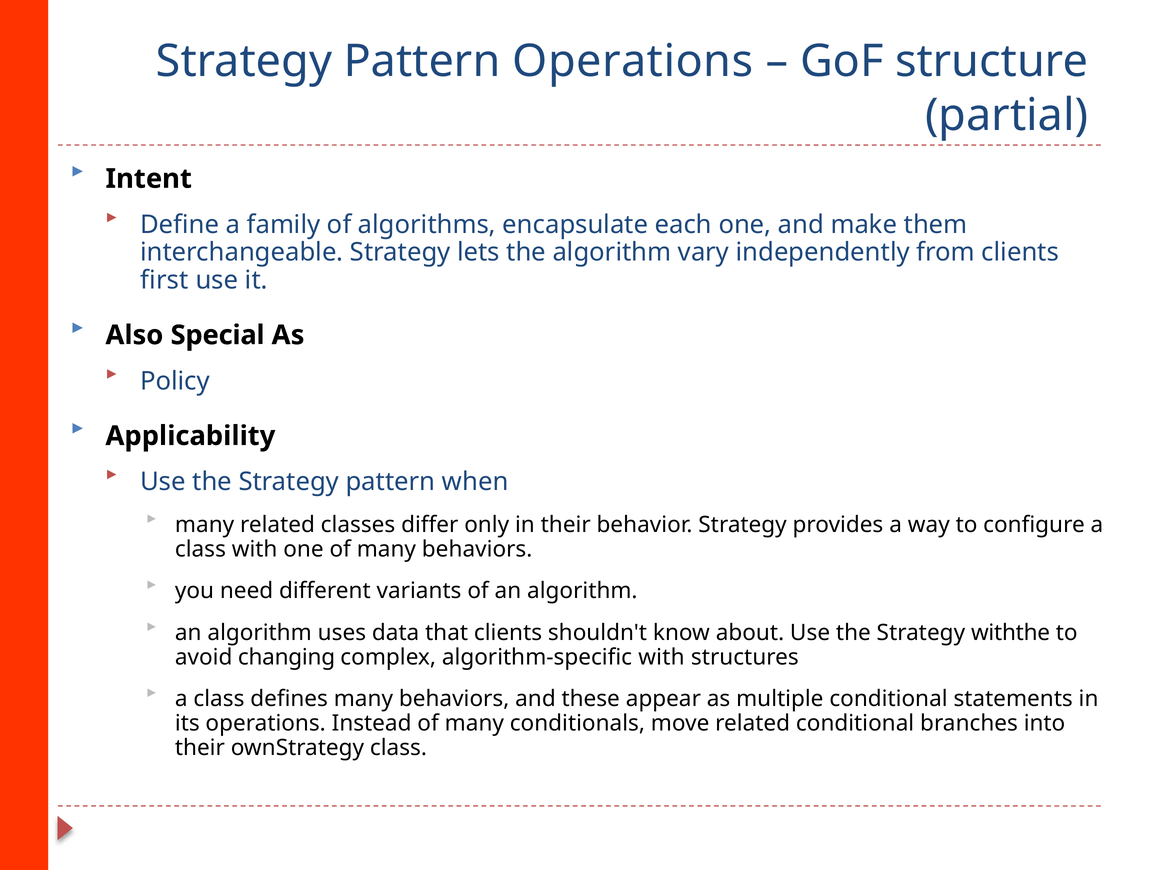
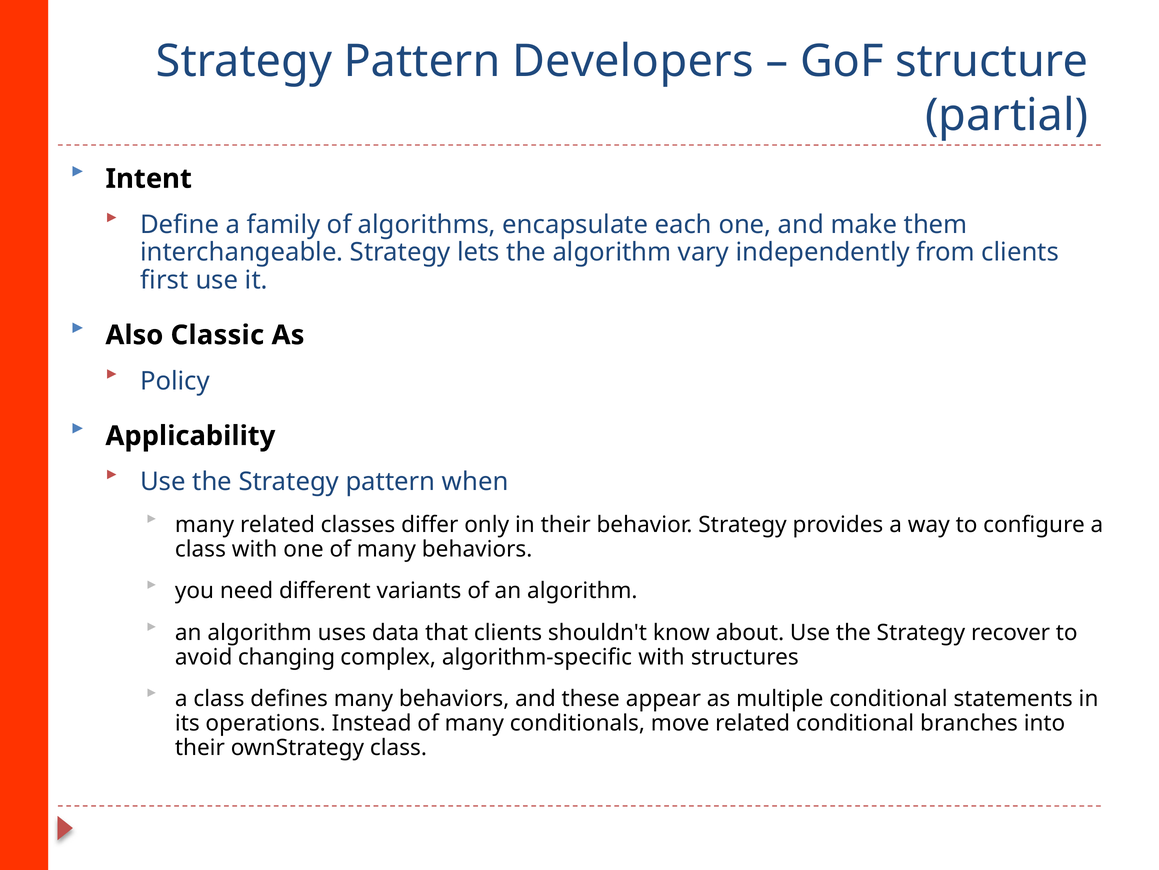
Pattern Operations: Operations -> Developers
Special: Special -> Classic
withthe: withthe -> recover
